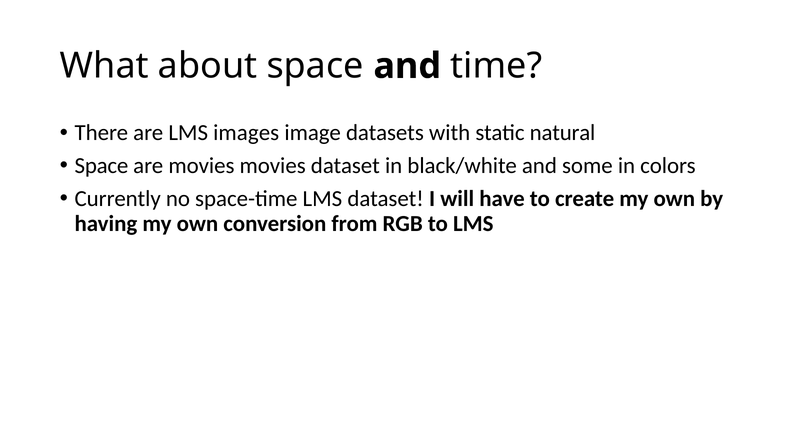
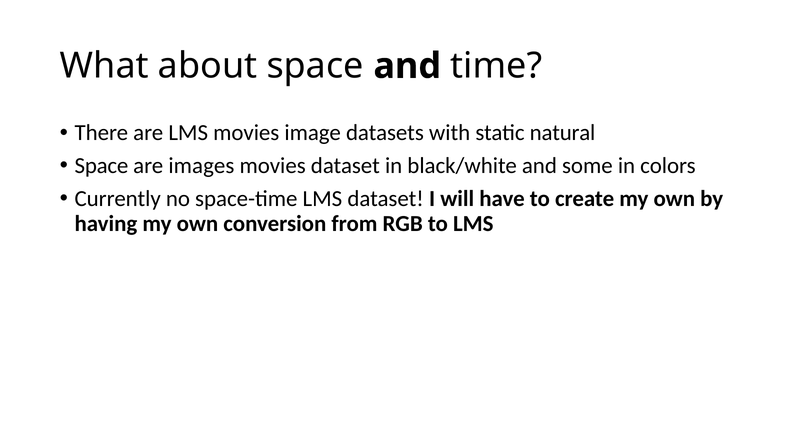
LMS images: images -> movies
are movies: movies -> images
